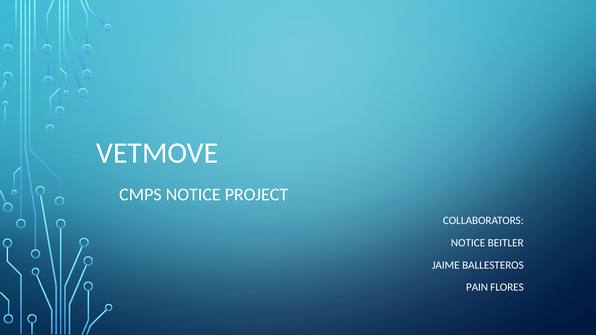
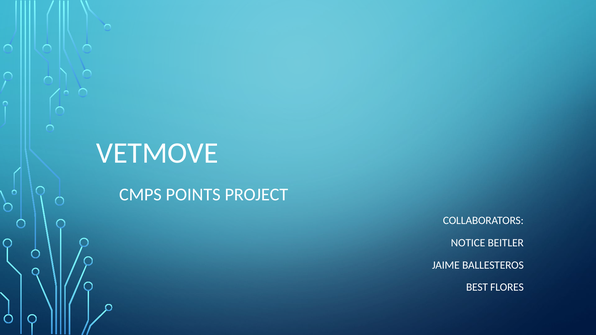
CMPS NOTICE: NOTICE -> POINTS
PAIN: PAIN -> BEST
